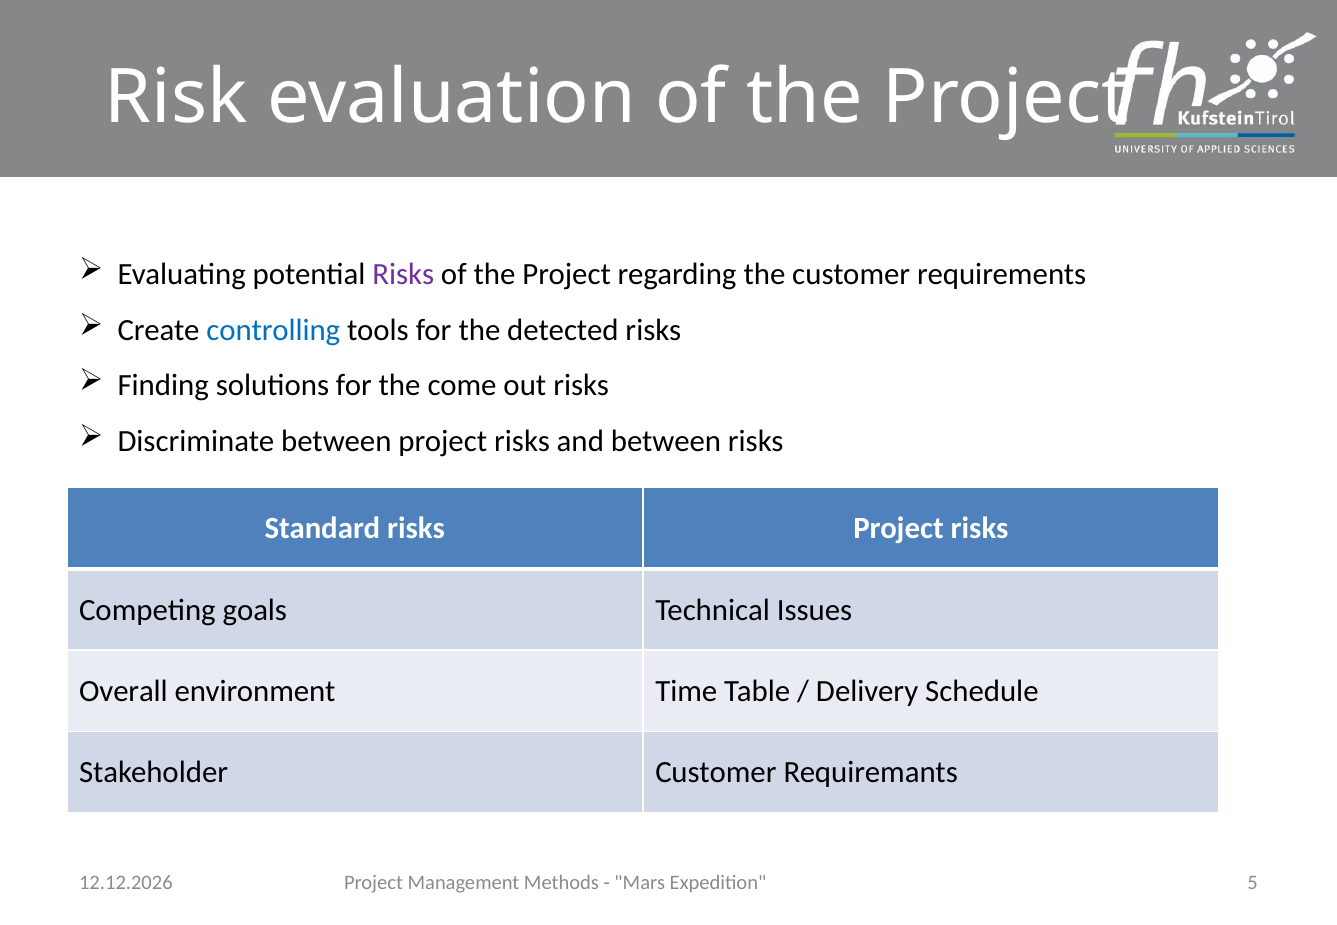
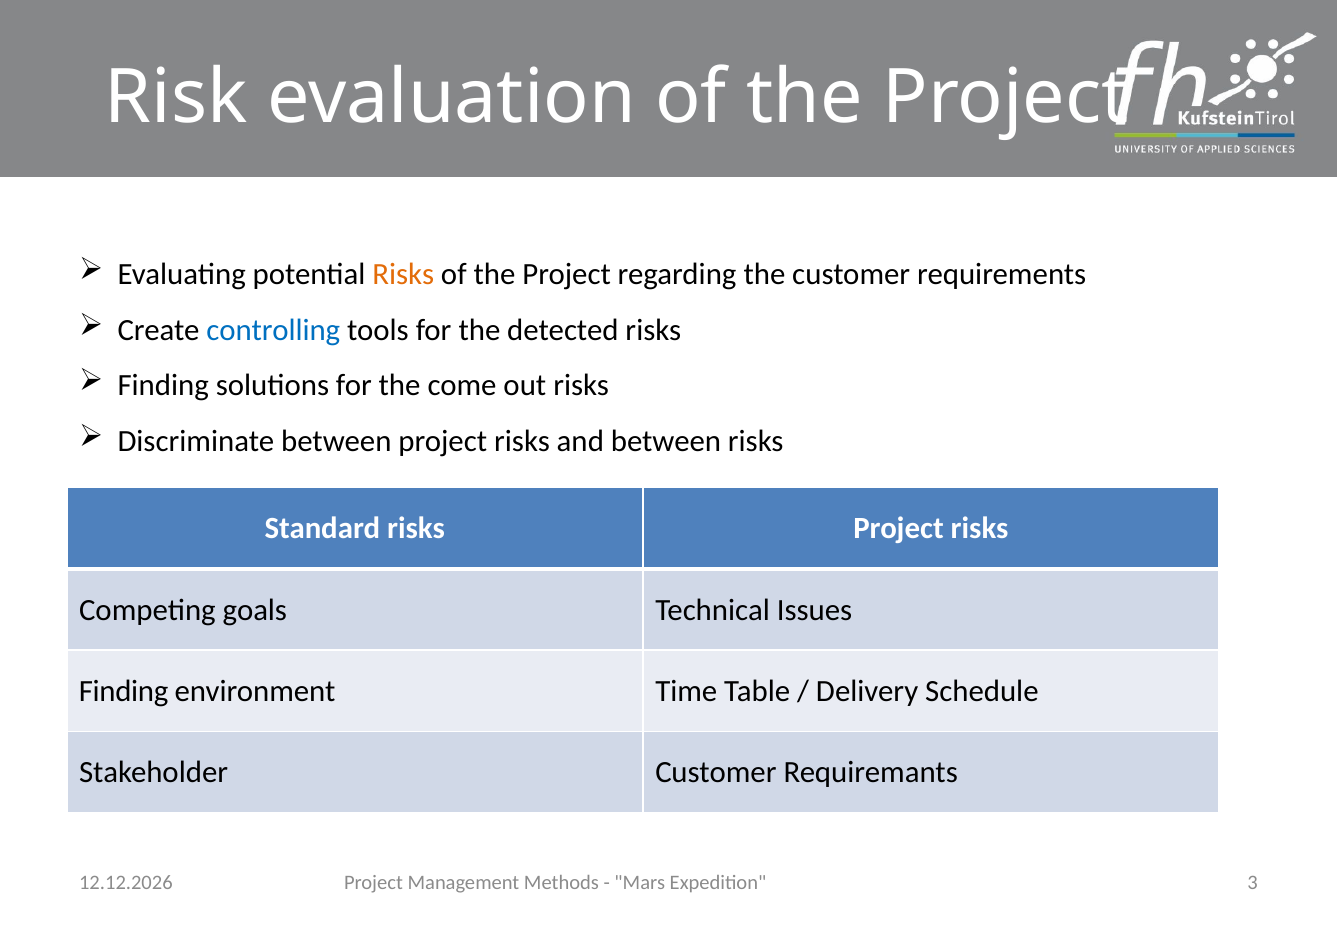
Risks at (403, 275) colour: purple -> orange
Overall at (123, 692): Overall -> Finding
5: 5 -> 3
